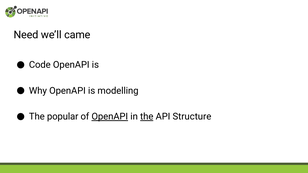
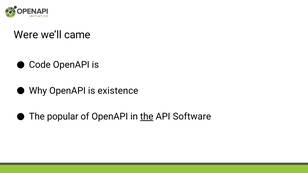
Need: Need -> Were
modelling: modelling -> existence
OpenAPI at (110, 117) underline: present -> none
Structure: Structure -> Software
